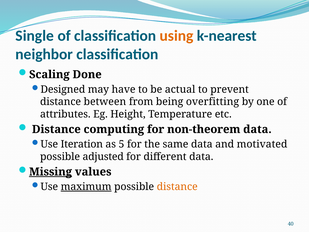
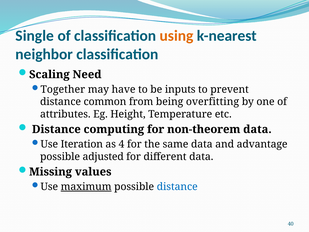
Done: Done -> Need
Designed: Designed -> Together
actual: actual -> inputs
between: between -> common
5: 5 -> 4
motivated: motivated -> advantage
Missing underline: present -> none
distance at (177, 187) colour: orange -> blue
